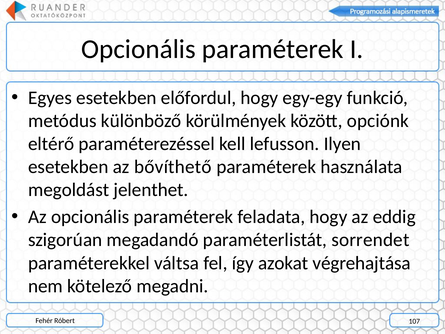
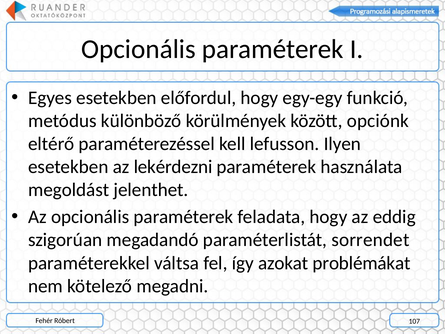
bővíthető: bővíthető -> lekérdezni
végrehajtása: végrehajtása -> problémákat
